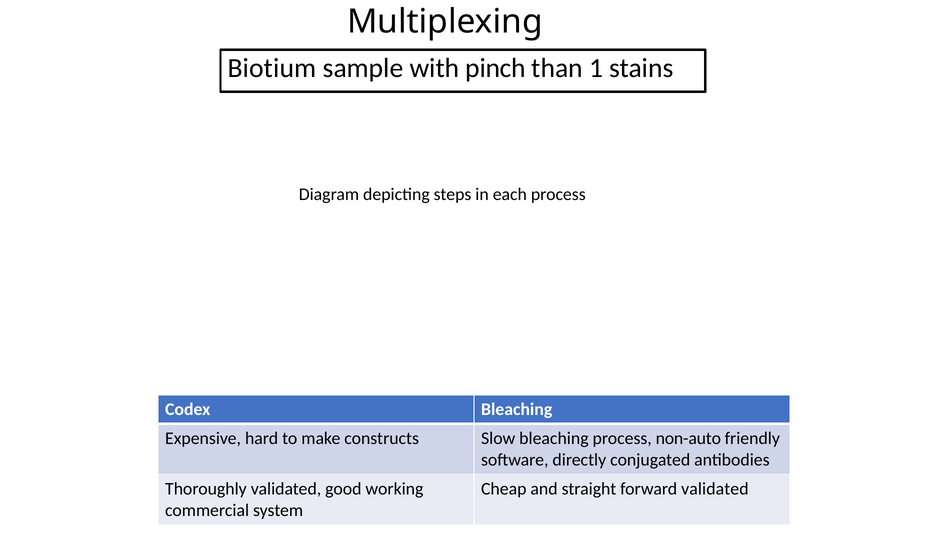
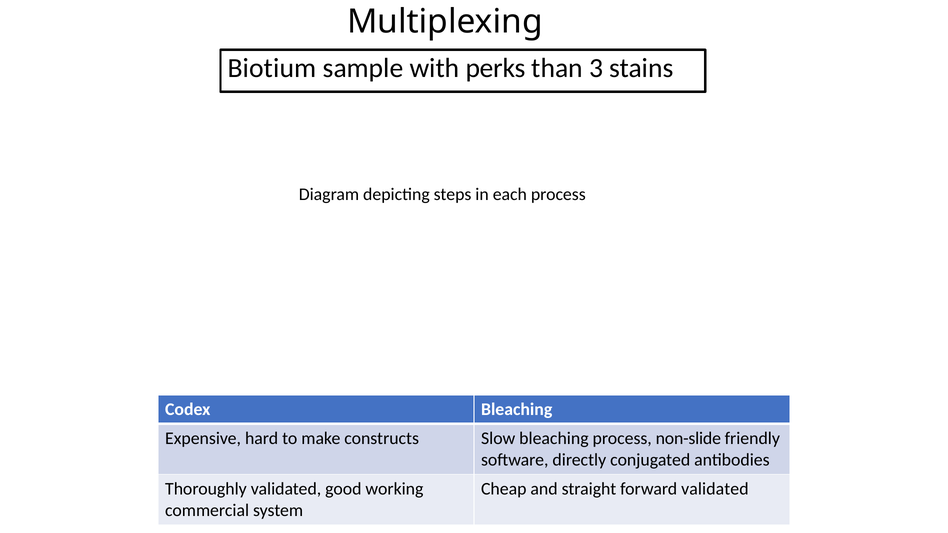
pinch: pinch -> perks
1: 1 -> 3
non-auto: non-auto -> non-slide
